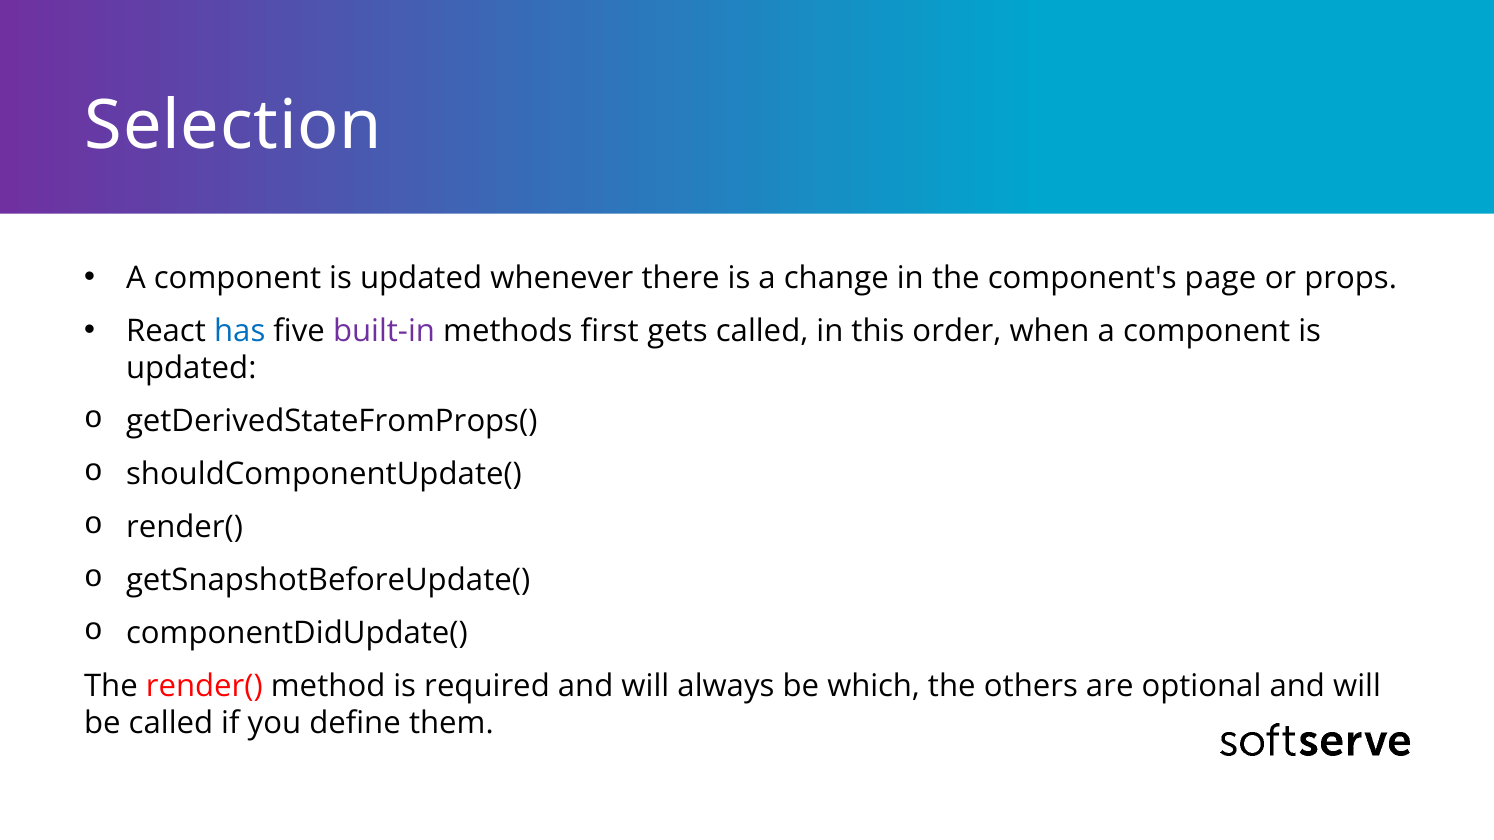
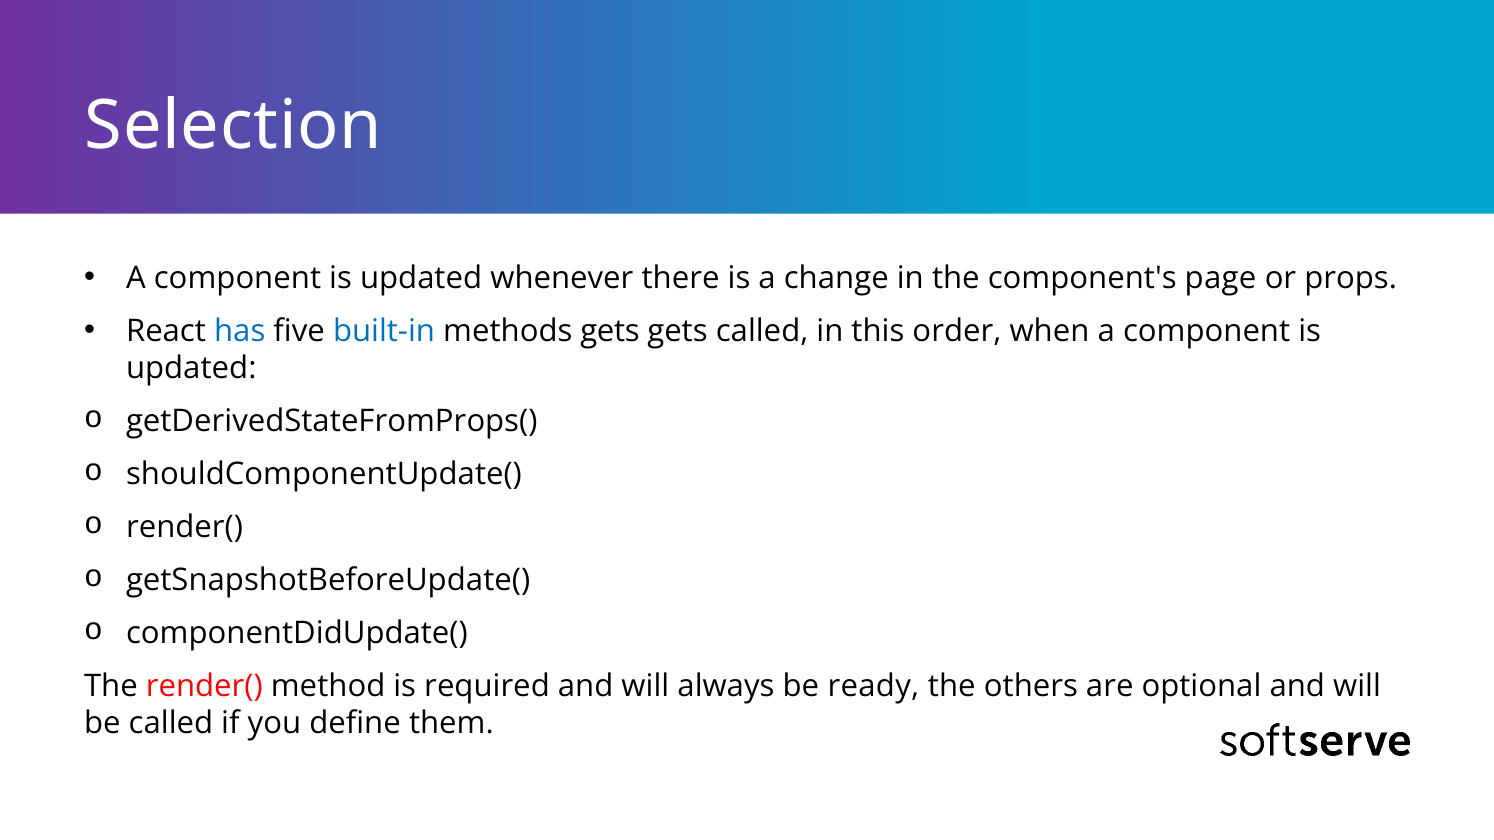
built-in colour: purple -> blue
methods first: first -> gets
which: which -> ready
